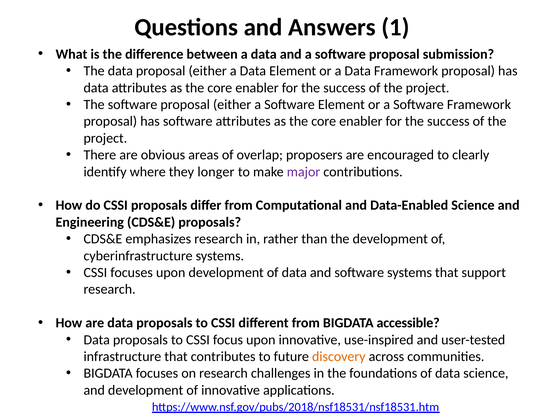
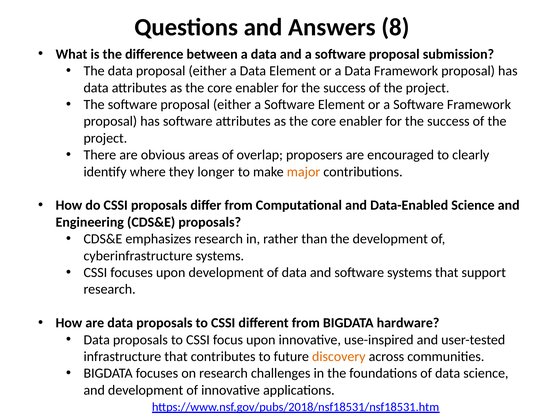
1: 1 -> 8
major colour: purple -> orange
accessible: accessible -> hardware
